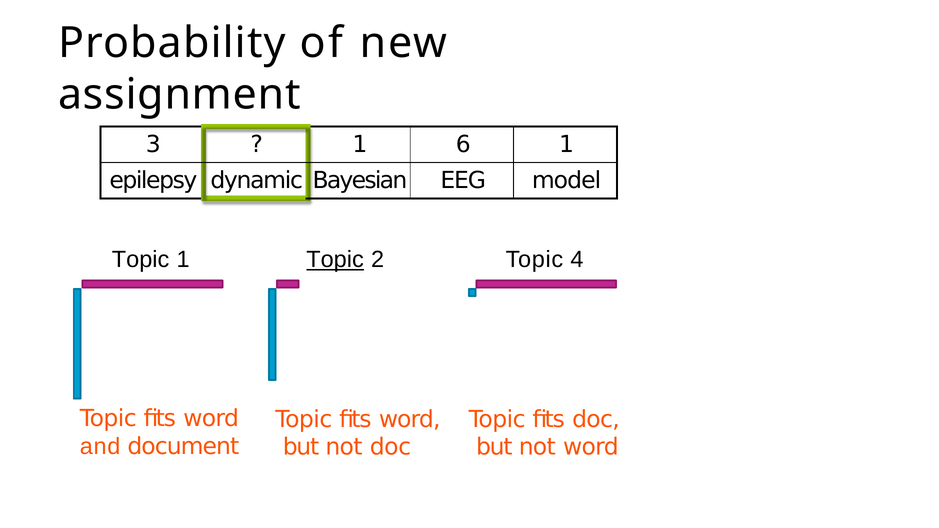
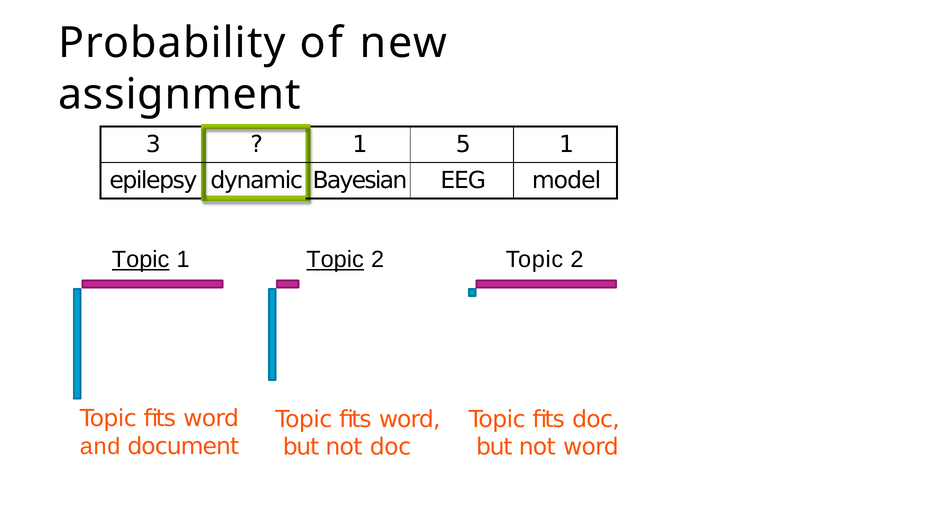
6: 6 -> 5
Topic at (141, 260) underline: none -> present
2 Topic 4: 4 -> 2
